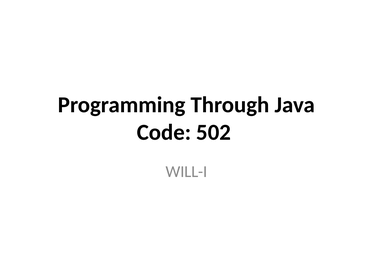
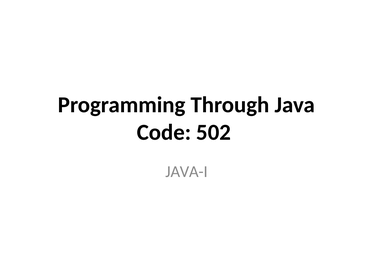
WILL-I: WILL-I -> JAVA-I
